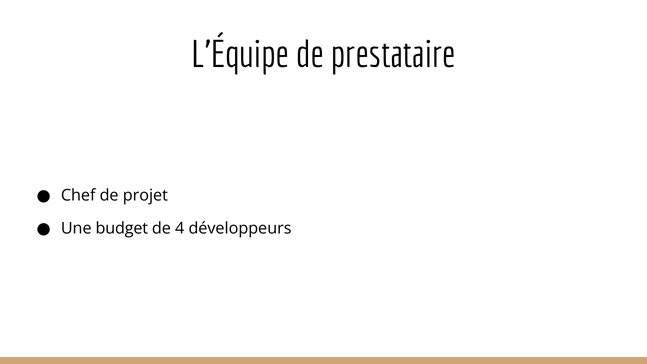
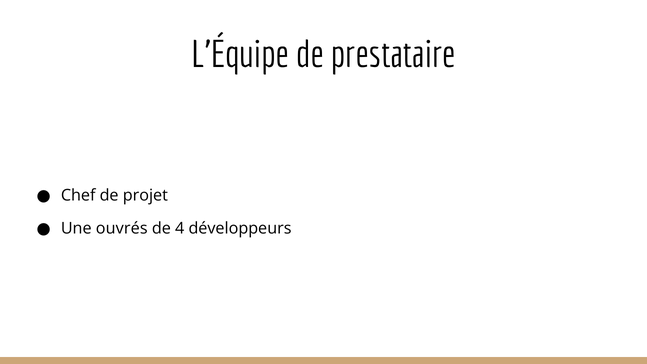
budget: budget -> ouvrés
